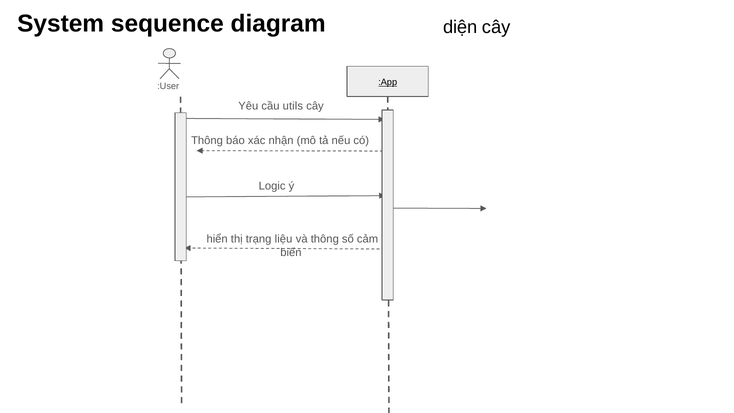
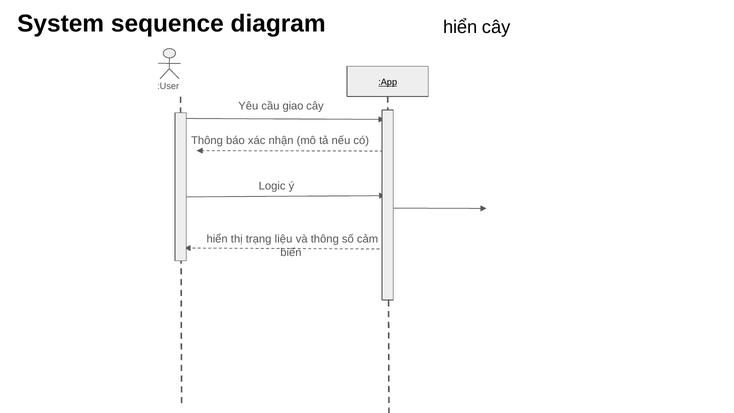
diagram diện: diện -> hiển
utils: utils -> giao
